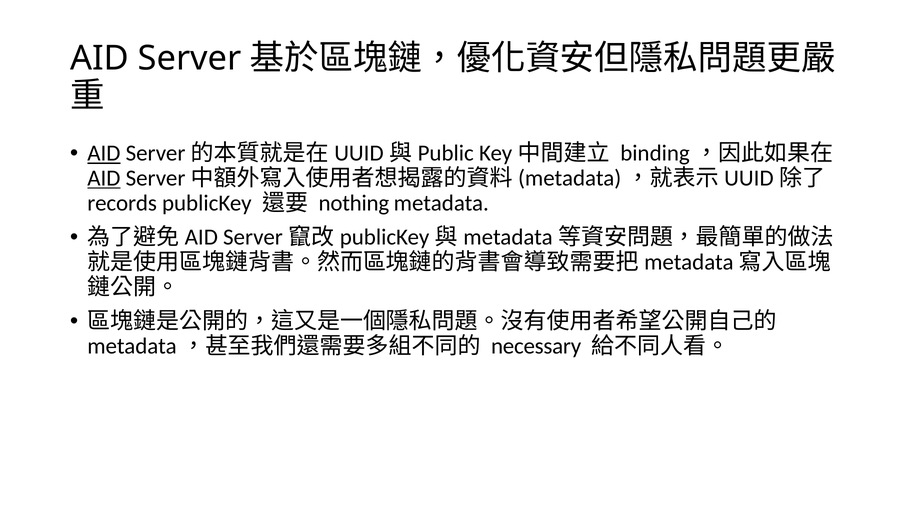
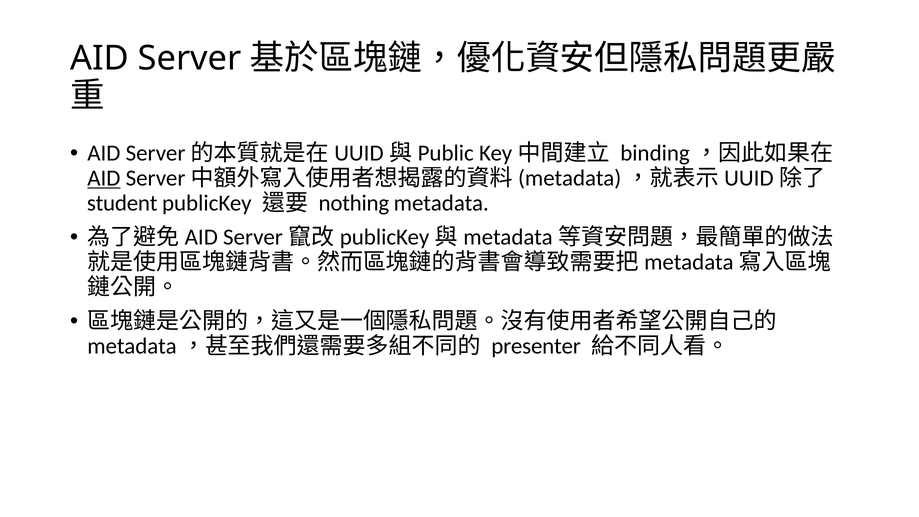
AID at (104, 153) underline: present -> none
records: records -> student
necessary: necessary -> presenter
